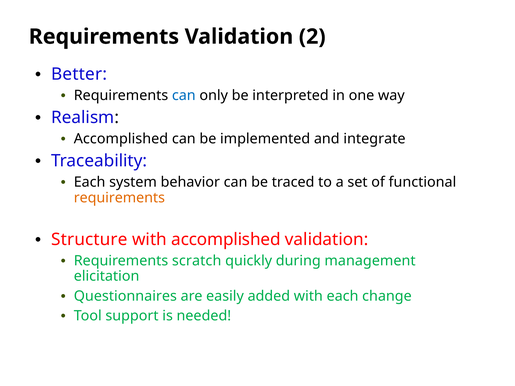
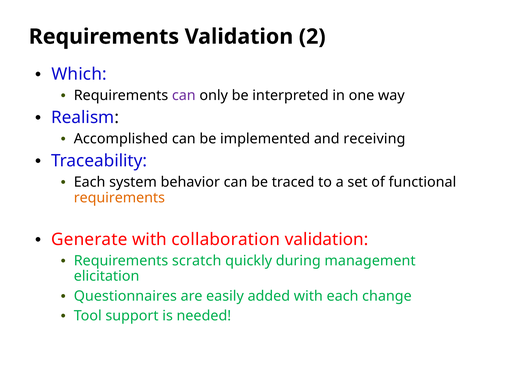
Better: Better -> Which
can at (184, 95) colour: blue -> purple
integrate: integrate -> receiving
Structure: Structure -> Generate
with accomplished: accomplished -> collaboration
